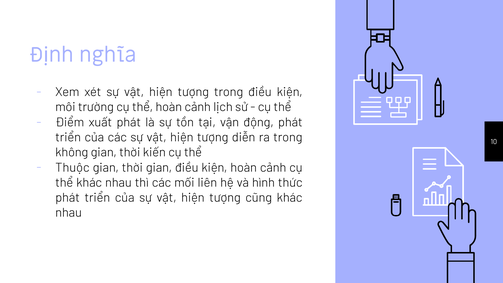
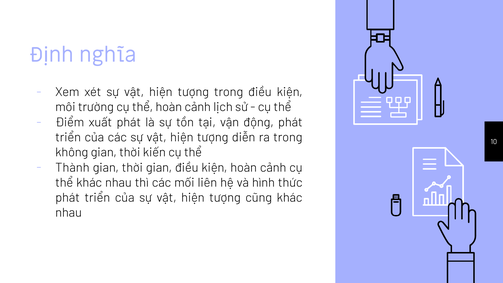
Thuộc: Thuộc -> Thành
